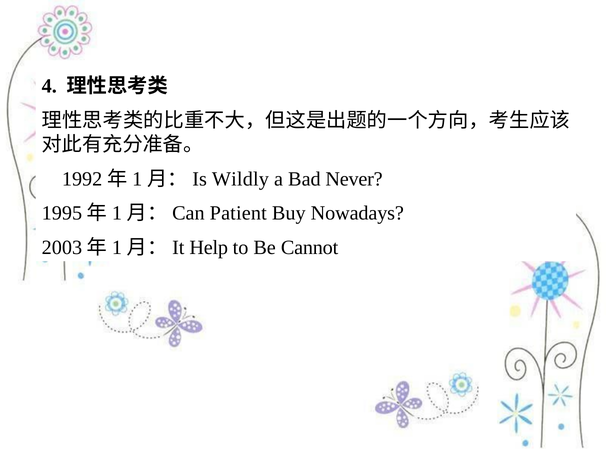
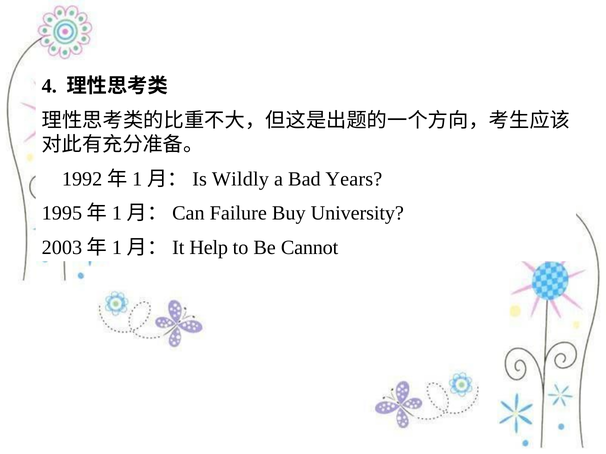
Never: Never -> Years
Patient: Patient -> Failure
Nowadays: Nowadays -> University
